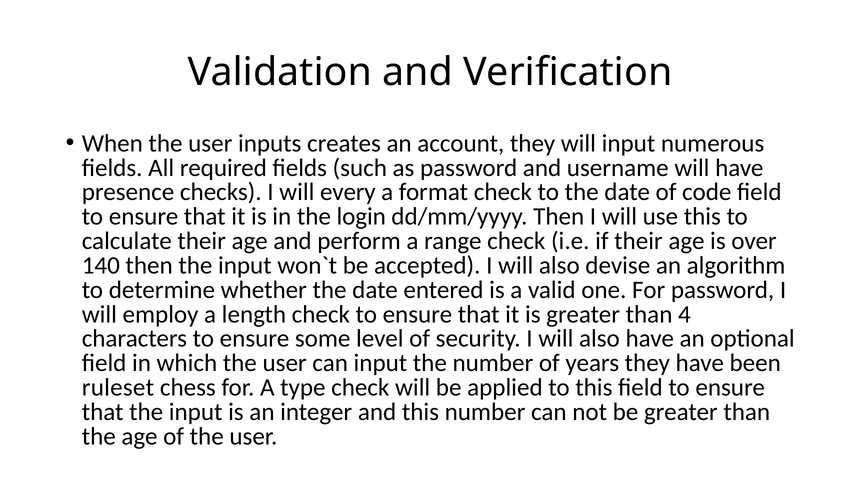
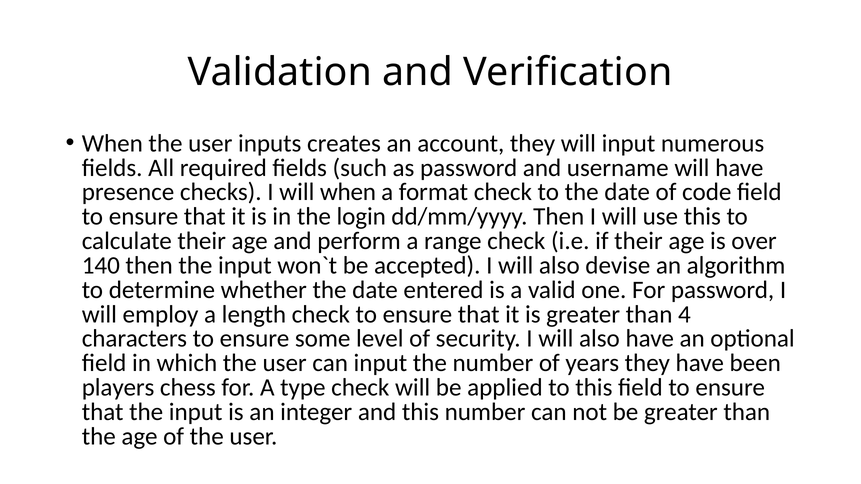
will every: every -> when
ruleset: ruleset -> players
